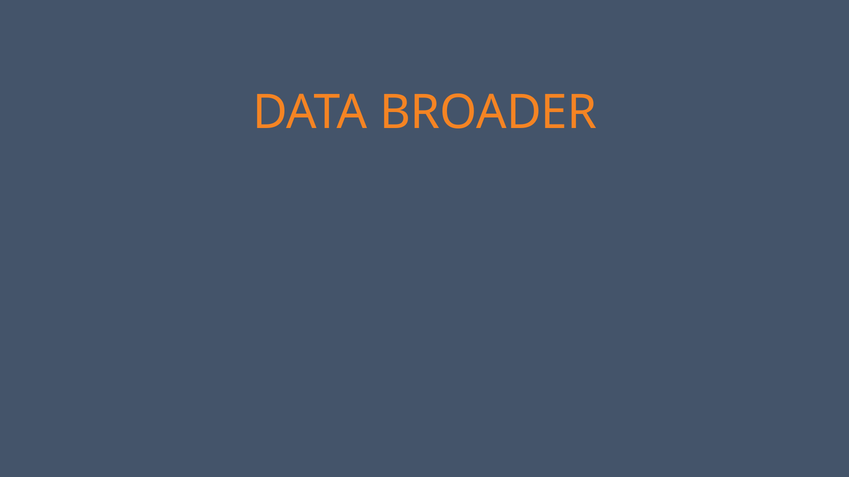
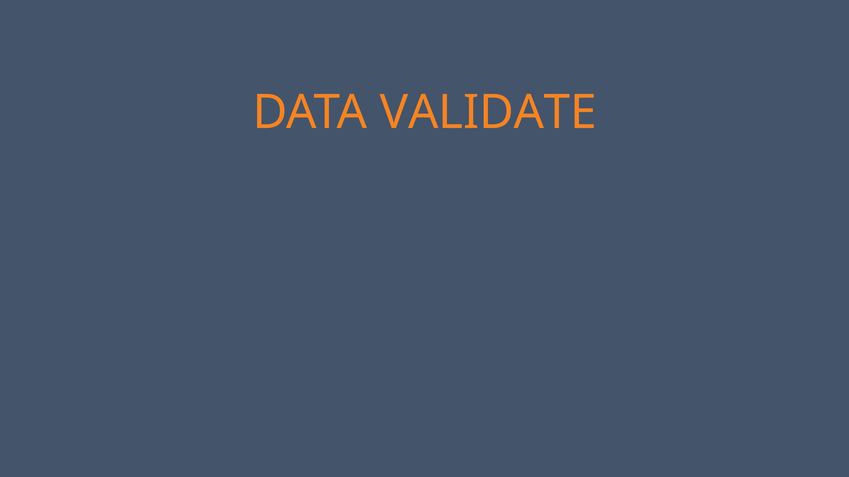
BROADER: BROADER -> VALIDATE
